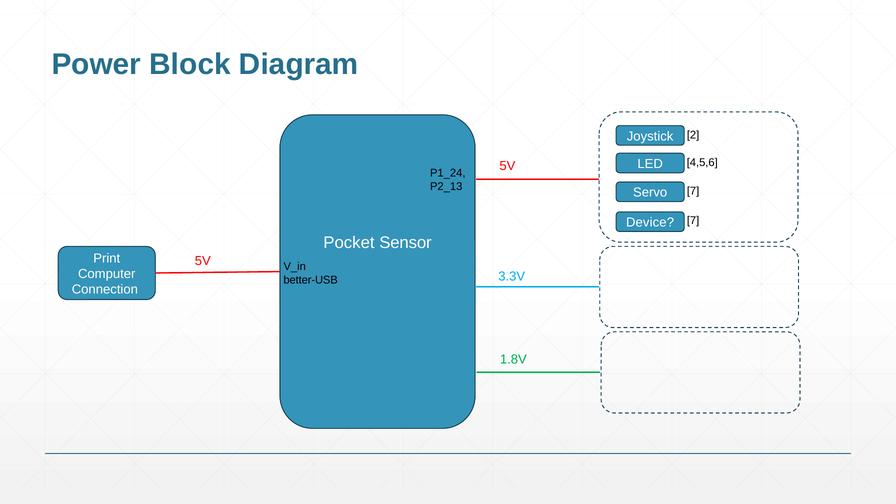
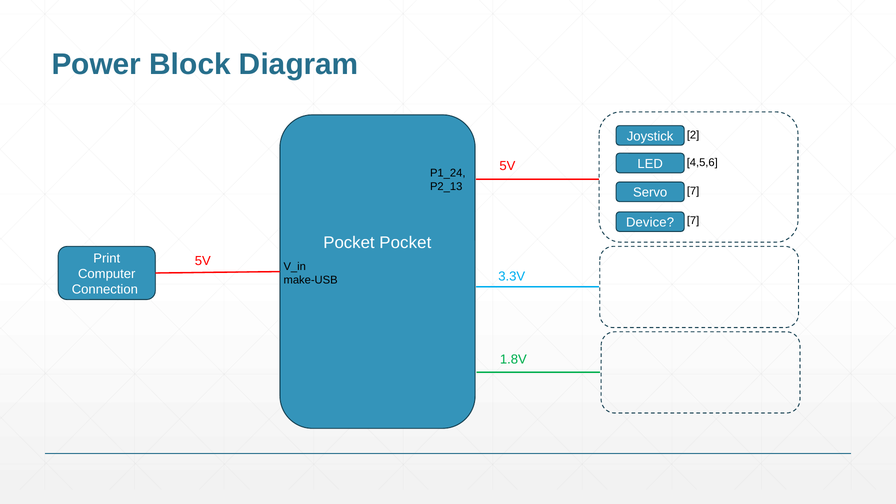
Pocket Sensor: Sensor -> Pocket
better-USB: better-USB -> make-USB
